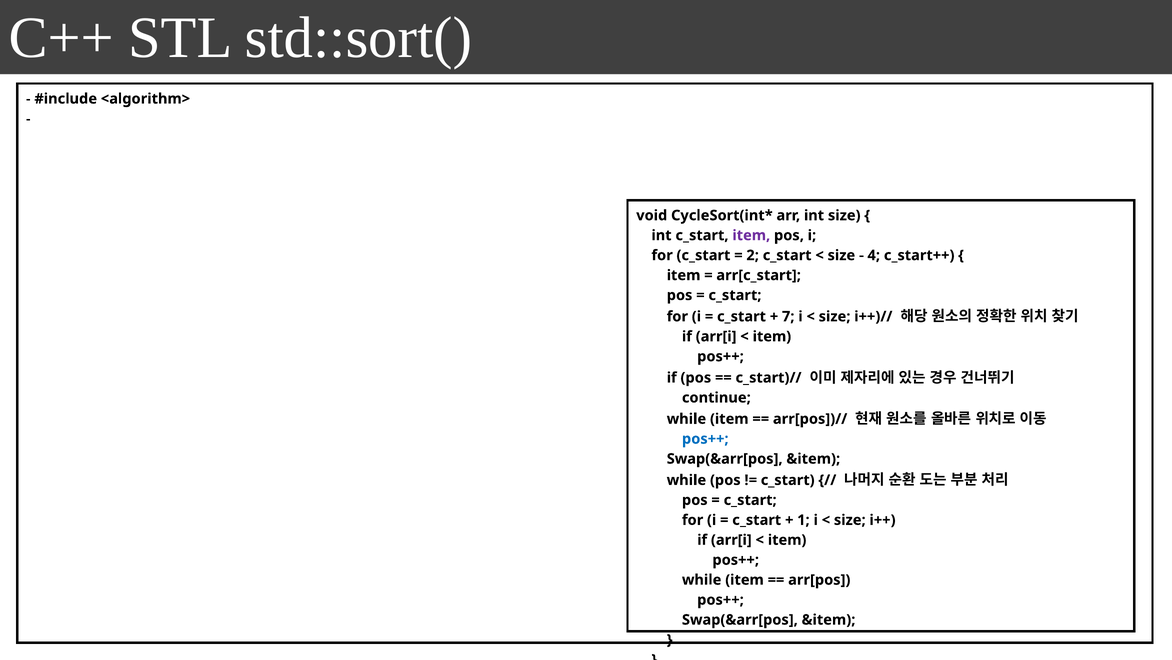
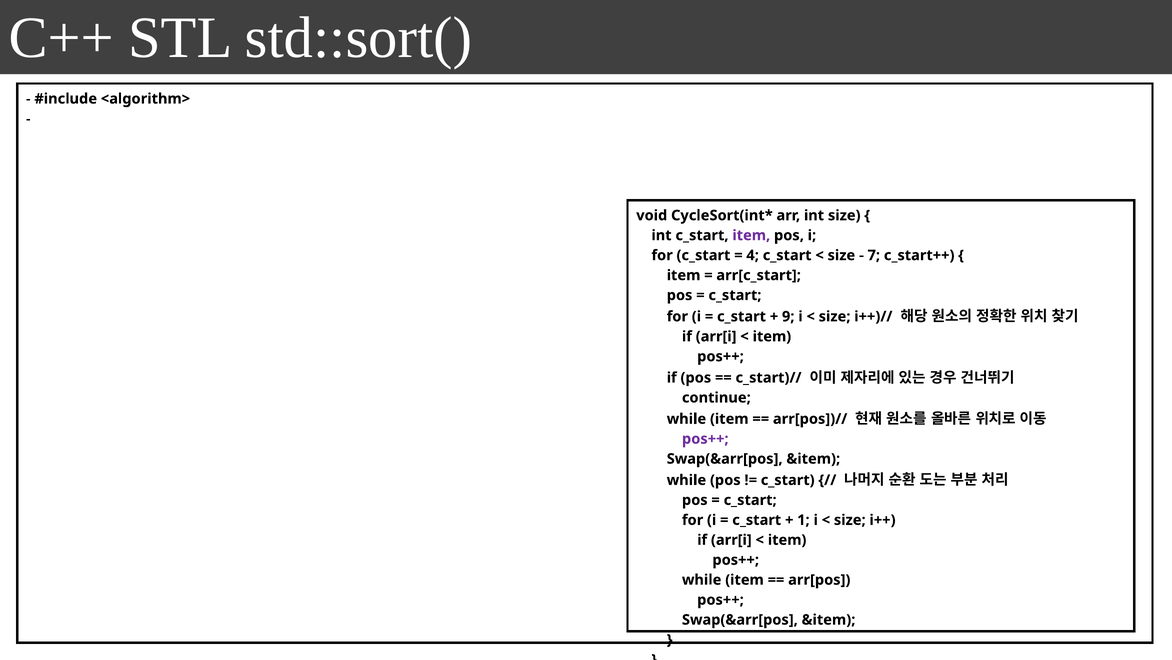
2: 2 -> 4
4: 4 -> 7
7: 7 -> 9
pos++ at (705, 438) colour: blue -> purple
